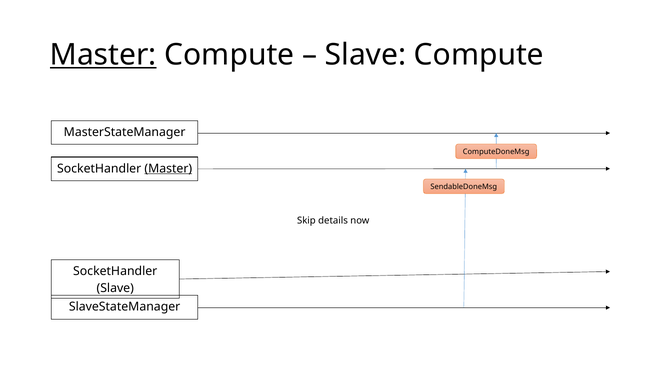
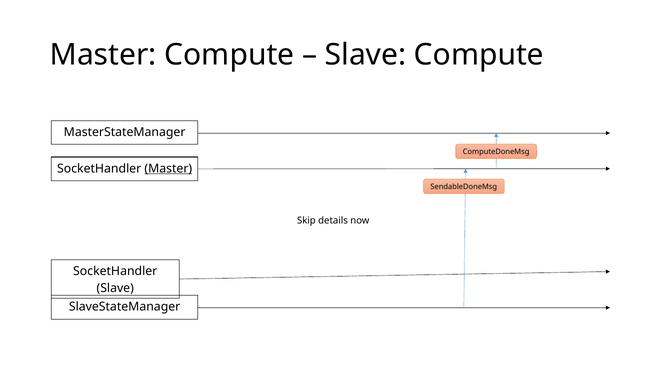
Master at (103, 55) underline: present -> none
